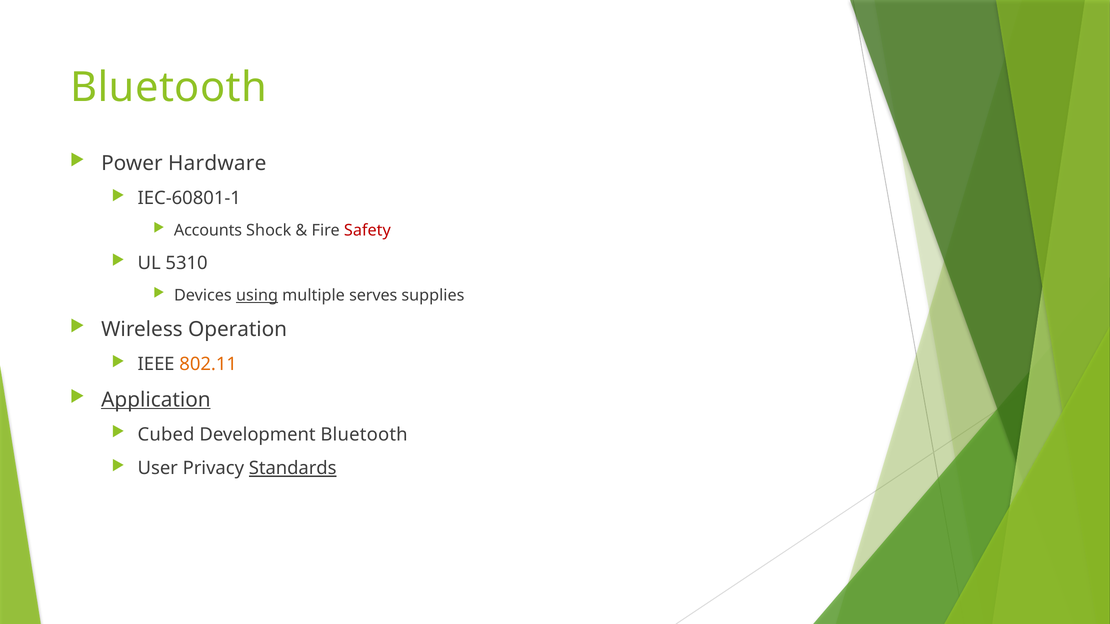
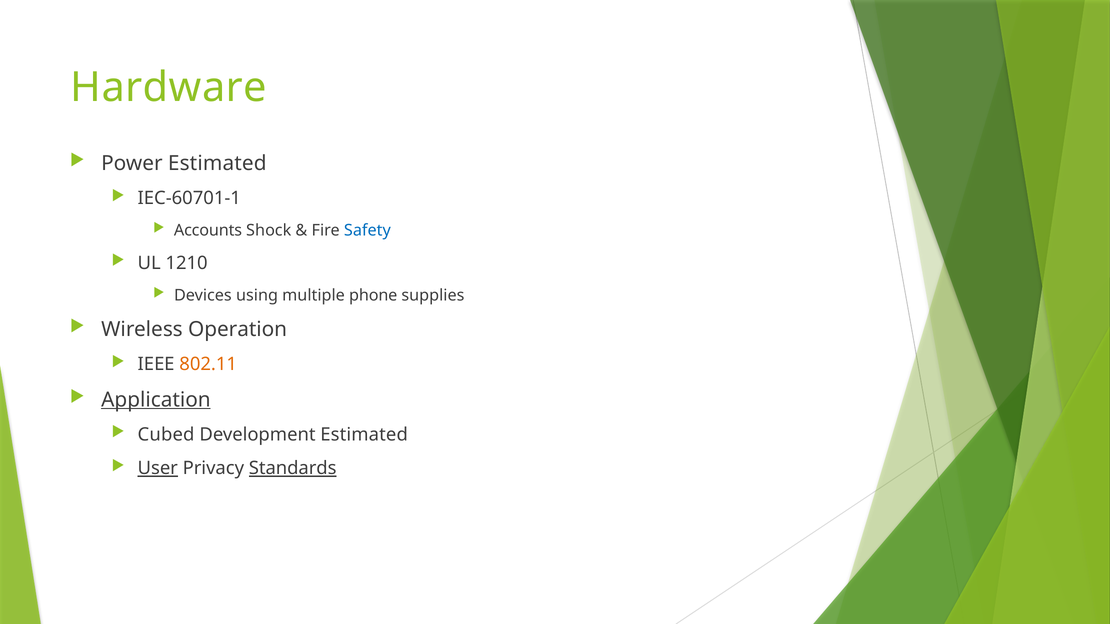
Bluetooth at (169, 88): Bluetooth -> Hardware
Power Hardware: Hardware -> Estimated
IEC-60801-1: IEC-60801-1 -> IEC-60701-1
Safety colour: red -> blue
5310: 5310 -> 1210
using underline: present -> none
serves: serves -> phone
Development Bluetooth: Bluetooth -> Estimated
User underline: none -> present
